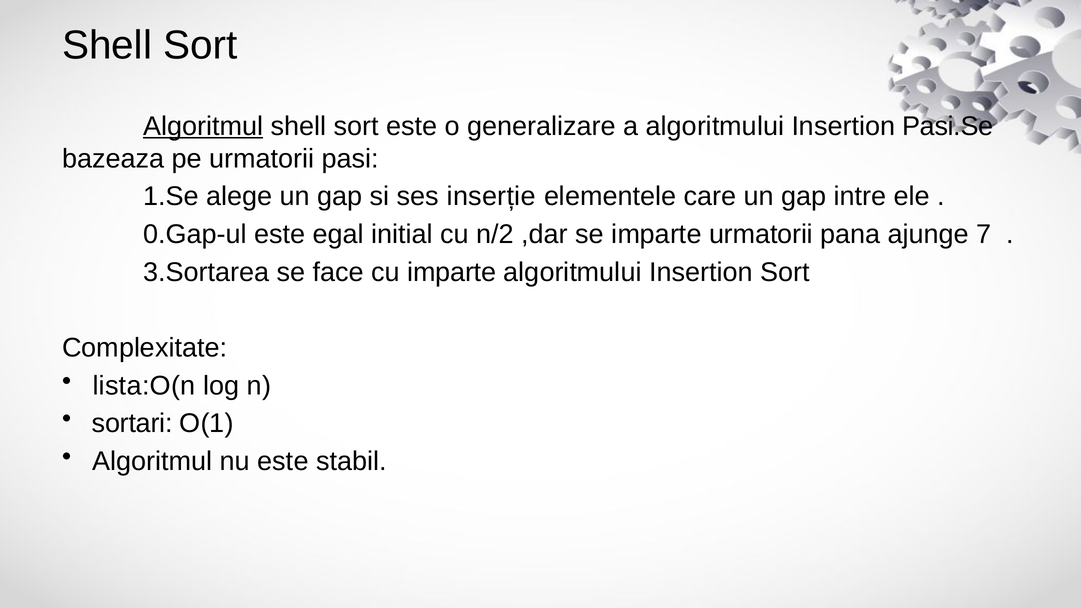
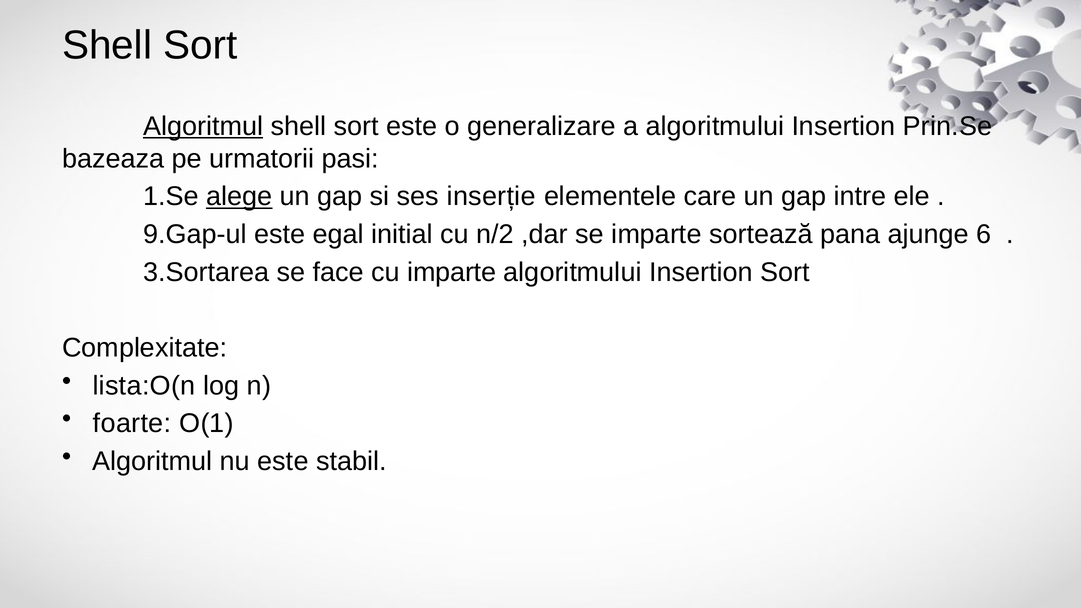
Pasi.Se: Pasi.Se -> Prin.Se
alege underline: none -> present
0.Gap-ul: 0.Gap-ul -> 9.Gap-ul
imparte urmatorii: urmatorii -> sortează
7: 7 -> 6
sortari: sortari -> foarte
